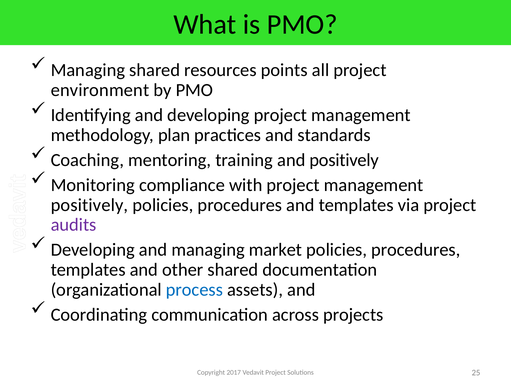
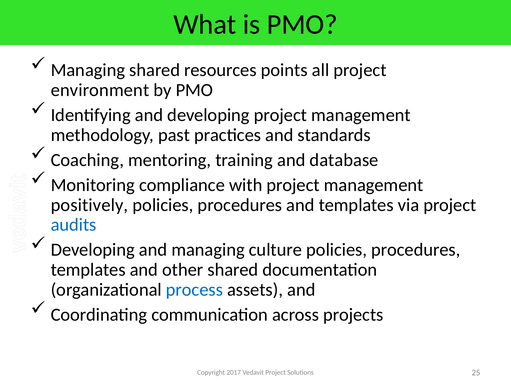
plan: plan -> past
and positively: positively -> database
audits colour: purple -> blue
market: market -> culture
